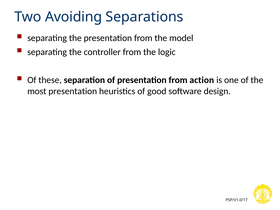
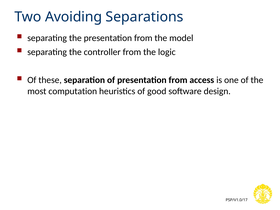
action: action -> access
most presentation: presentation -> computation
